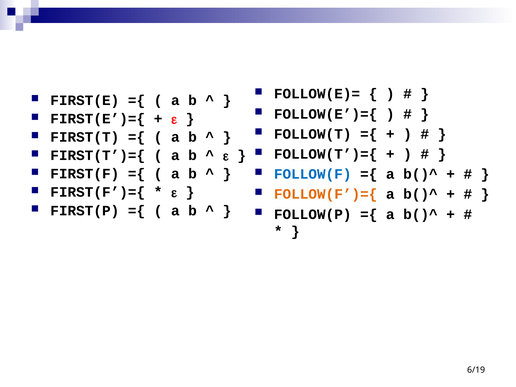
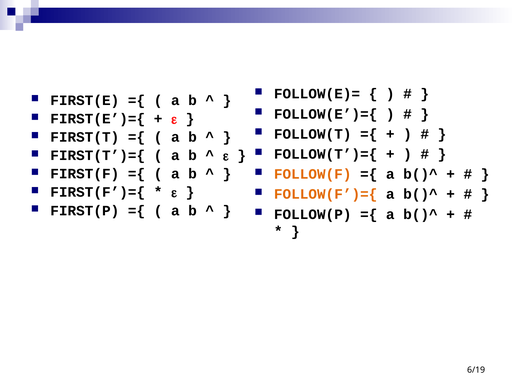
FOLLOW(F colour: blue -> orange
